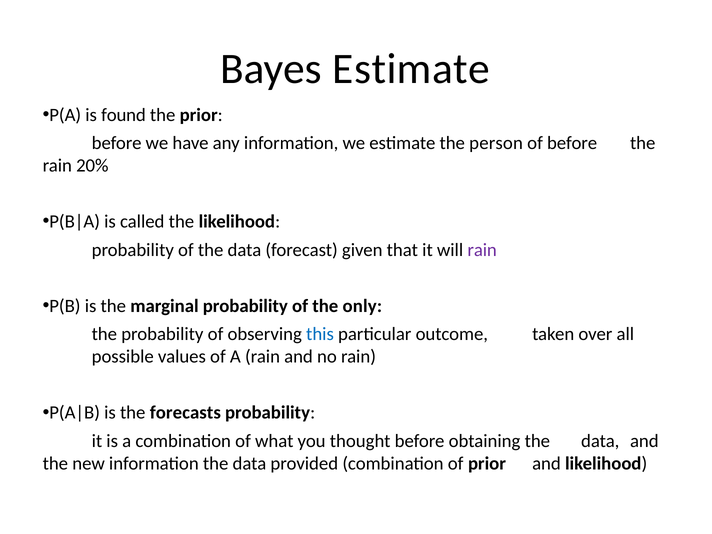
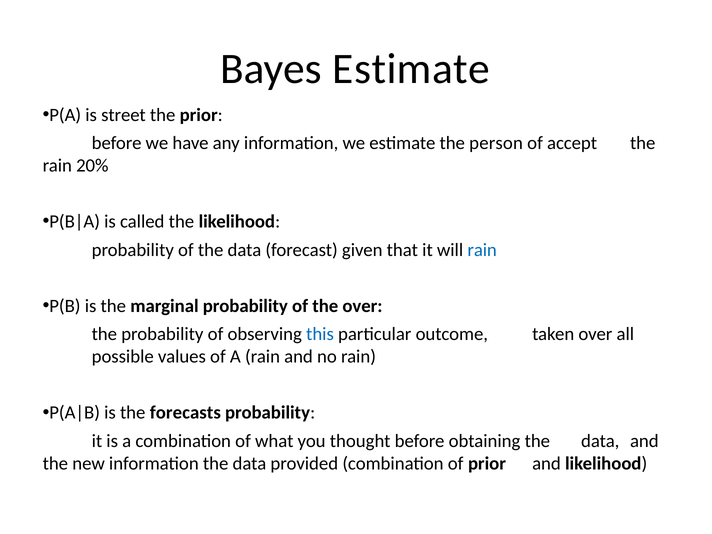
found: found -> street
of before: before -> accept
rain at (482, 250) colour: purple -> blue
the only: only -> over
